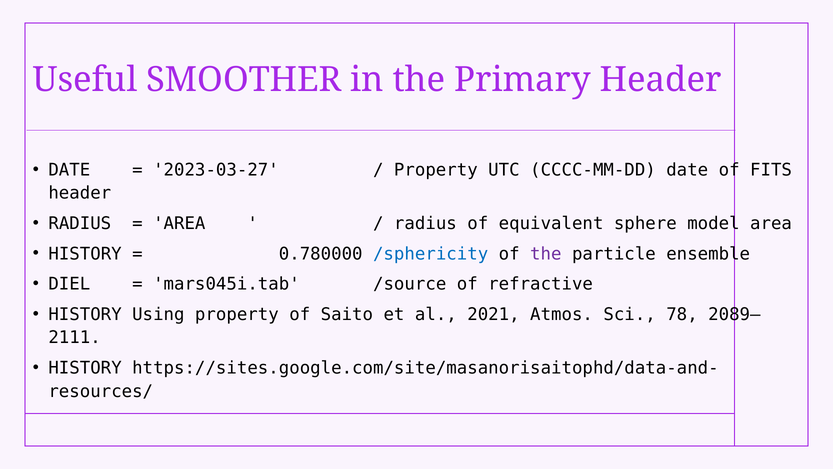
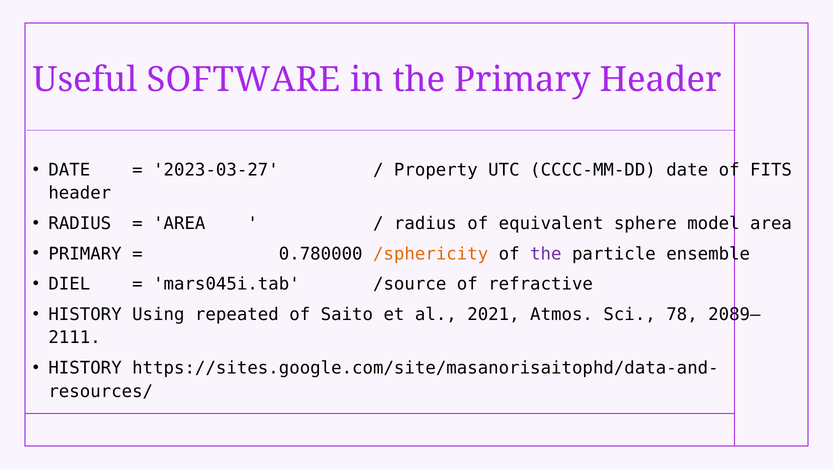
SMOOTHER: SMOOTHER -> SOFTWARE
HISTORY at (85, 254): HISTORY -> PRIMARY
/sphericity colour: blue -> orange
Using property: property -> repeated
